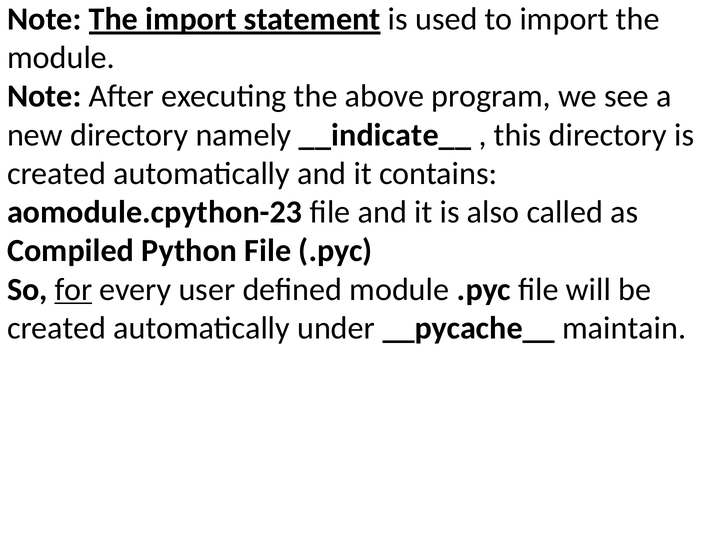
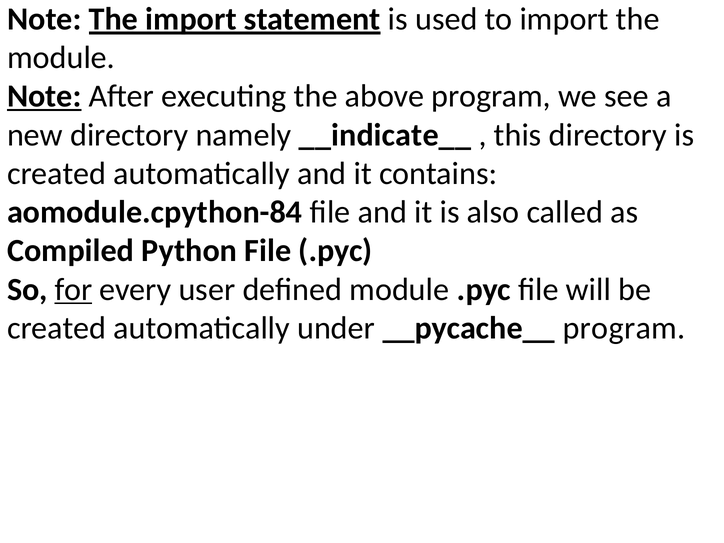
Note at (44, 96) underline: none -> present
aomodule.cpython-23: aomodule.cpython-23 -> aomodule.cpython-84
__pycache__ maintain: maintain -> program
